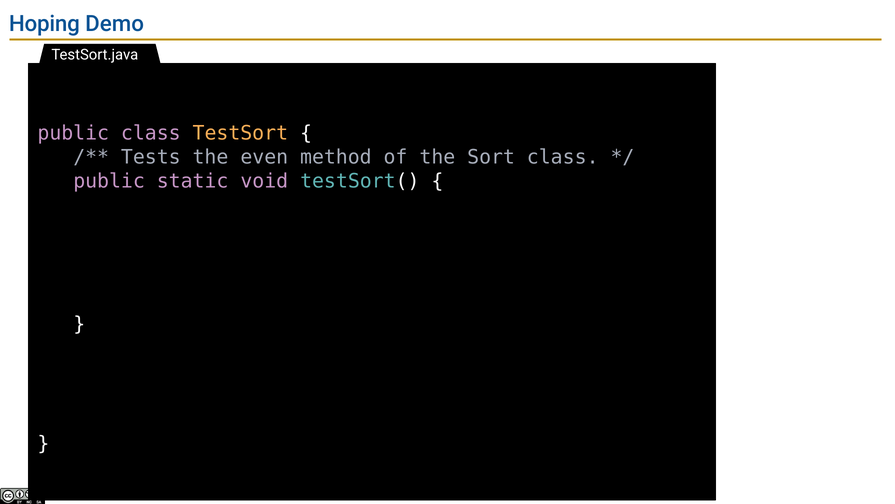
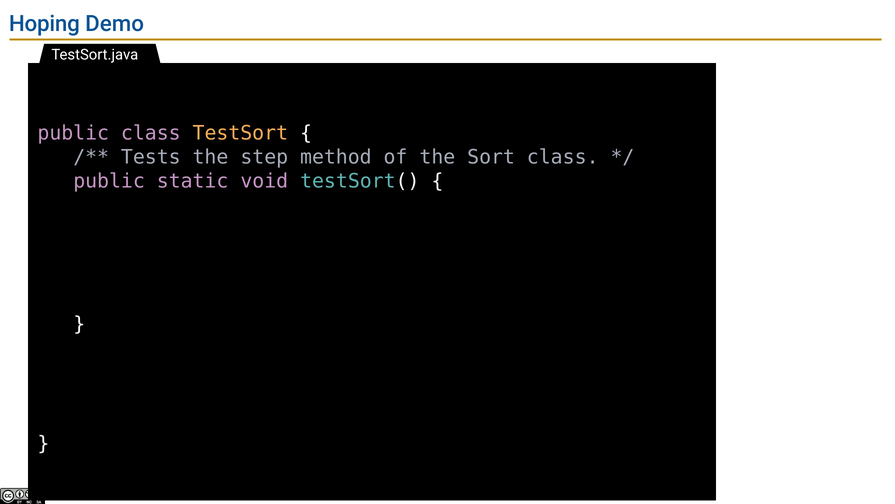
even: even -> step
